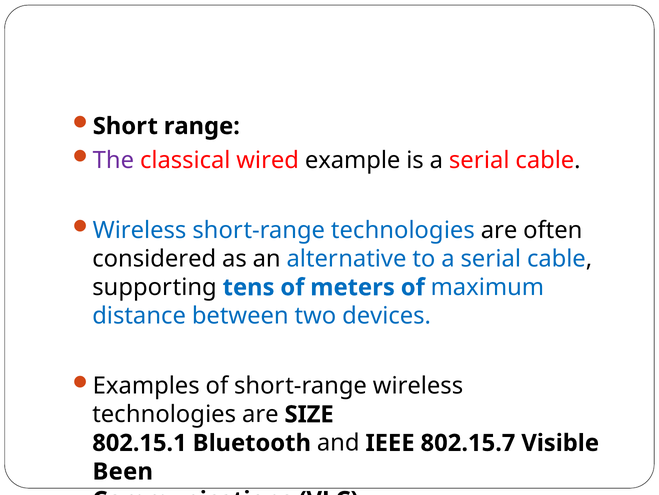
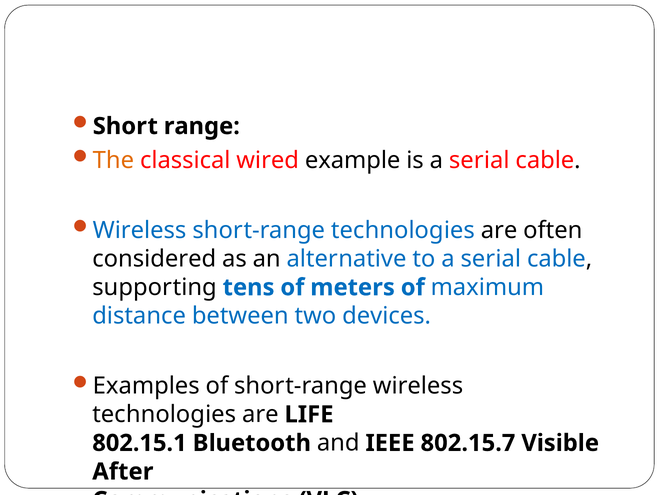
The colour: purple -> orange
SIZE: SIZE -> LIFE
Been: Been -> After
